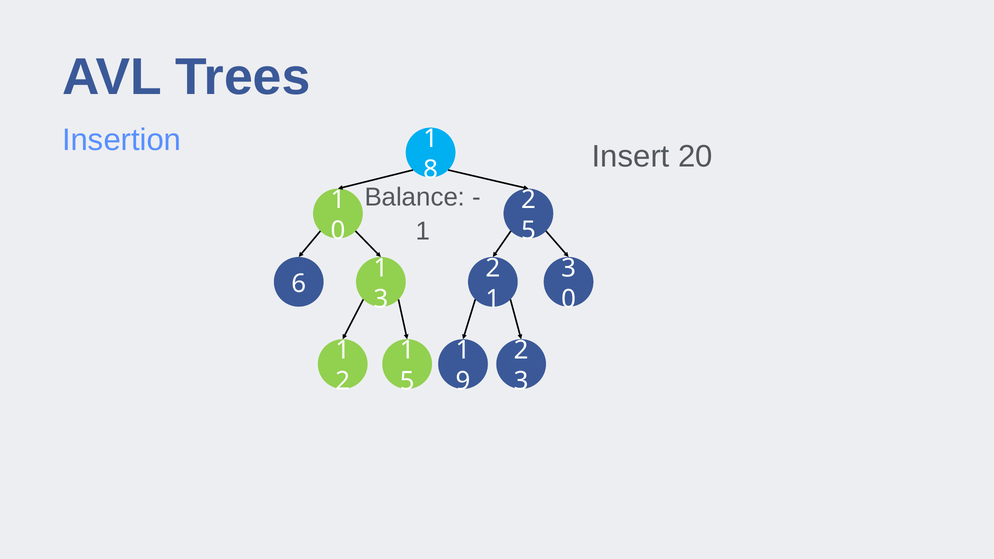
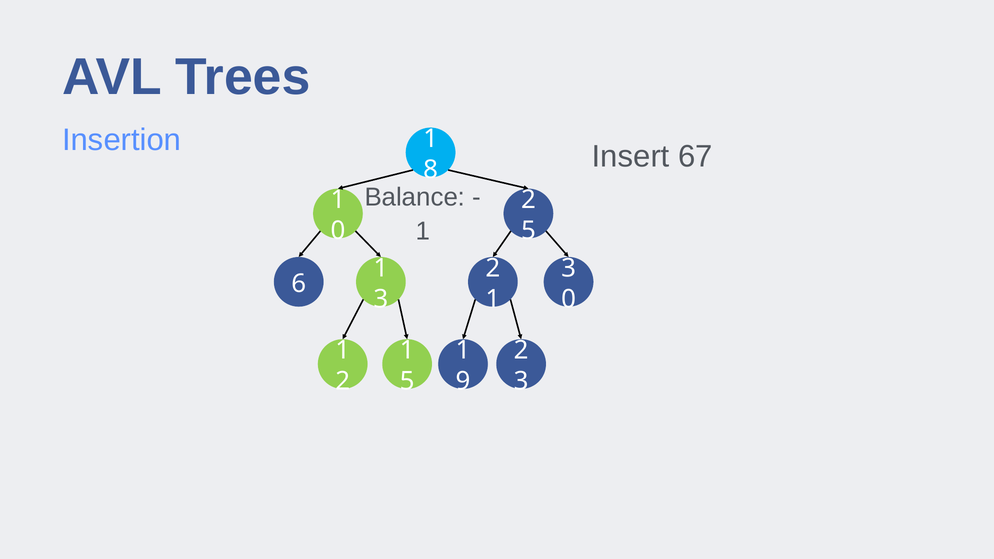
20: 20 -> 67
